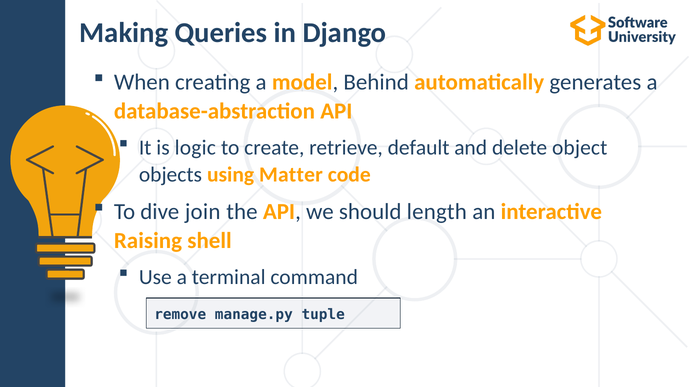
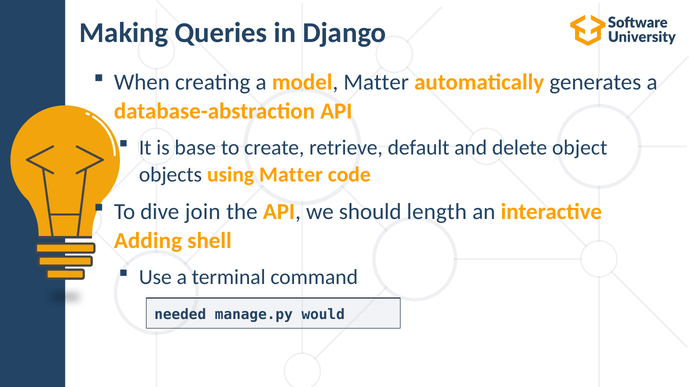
model Behind: Behind -> Matter
logic: logic -> base
Raising: Raising -> Adding
remove: remove -> needed
tuple: tuple -> would
